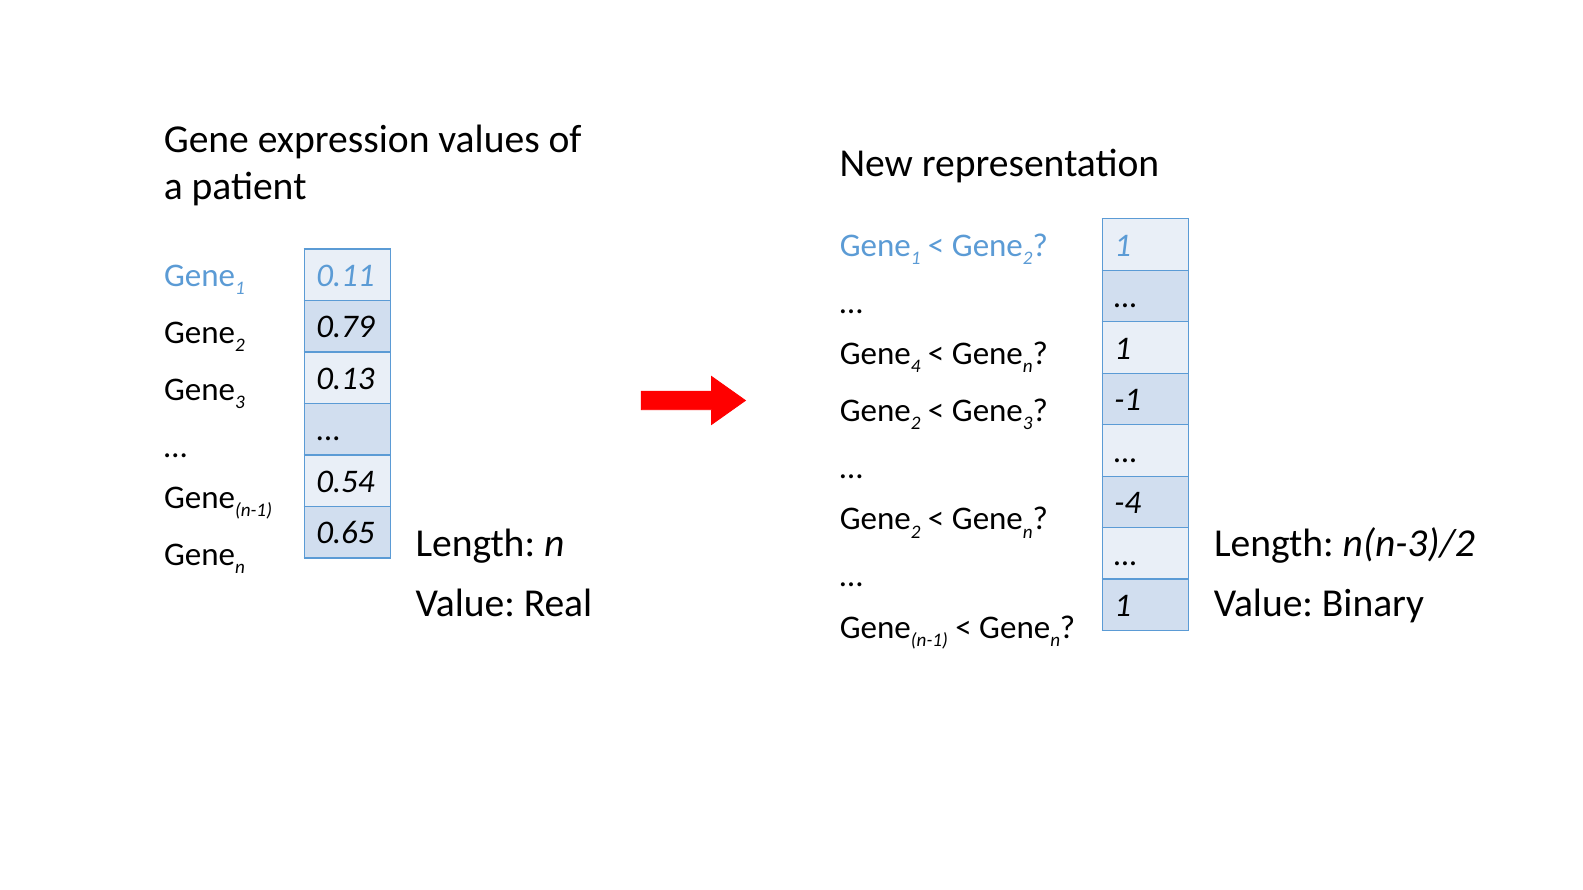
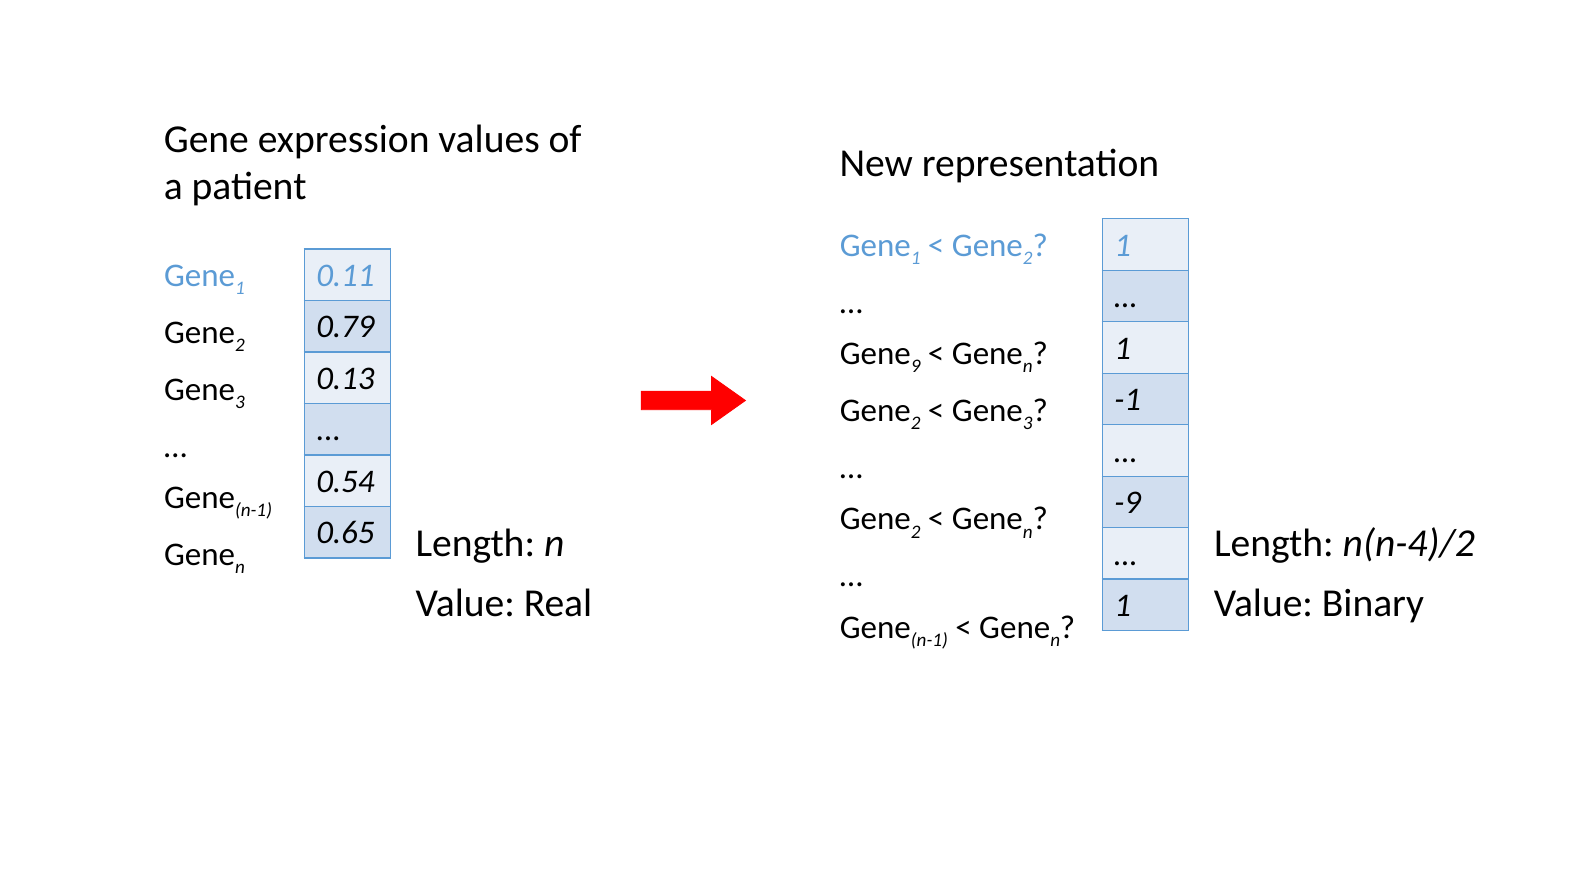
4: 4 -> 9
-4: -4 -> -9
n(n-3)/2: n(n-3)/2 -> n(n-4)/2
